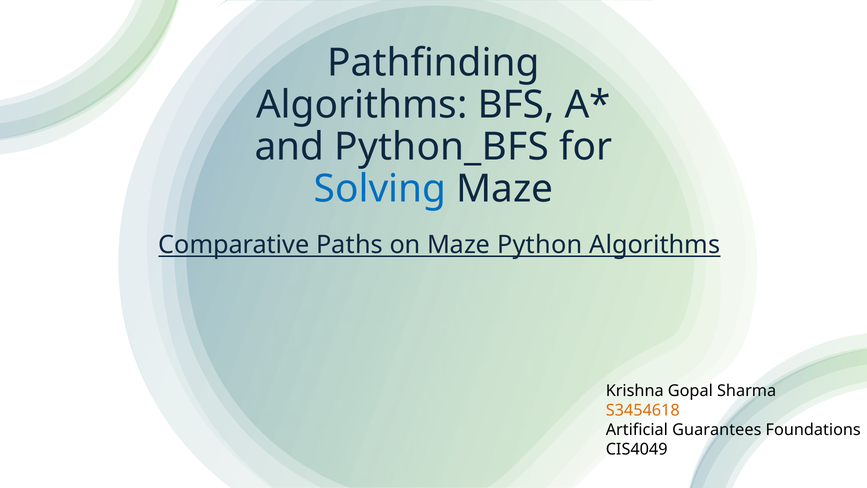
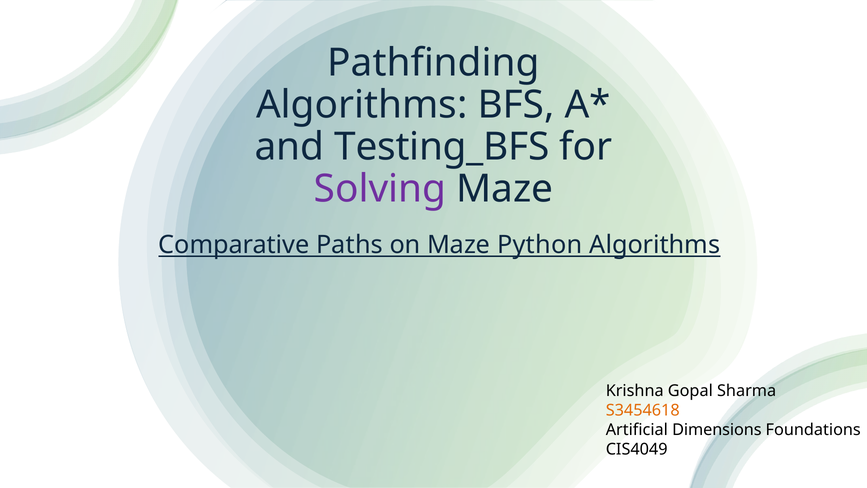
Python_BFS: Python_BFS -> Testing_BFS
Solving colour: blue -> purple
Guarantees: Guarantees -> Dimensions
